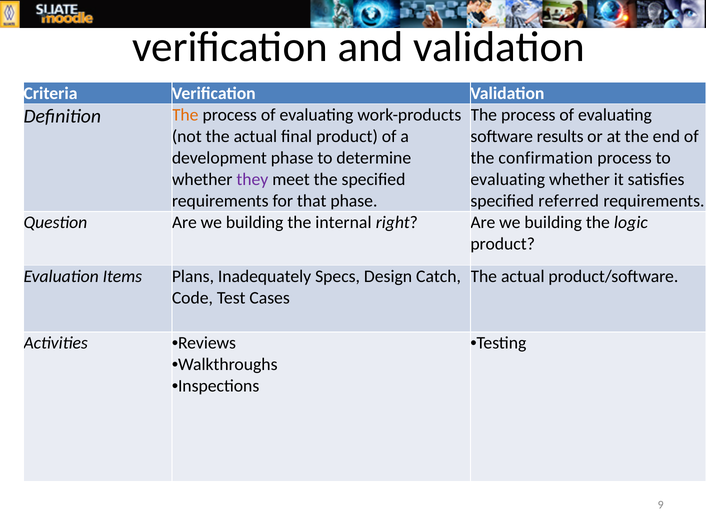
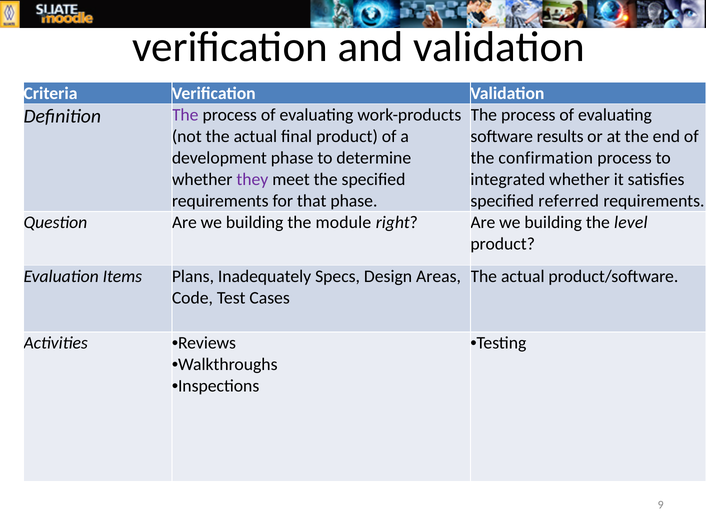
The at (185, 115) colour: orange -> purple
evaluating at (508, 180): evaluating -> integrated
internal: internal -> module
logic: logic -> level
Catch: Catch -> Areas
